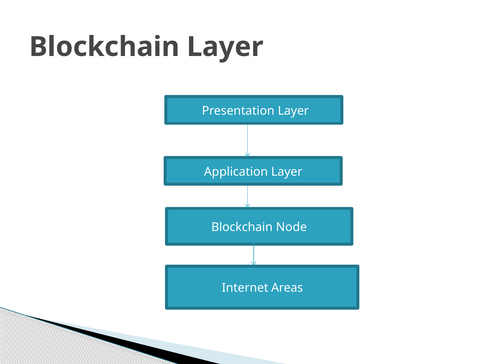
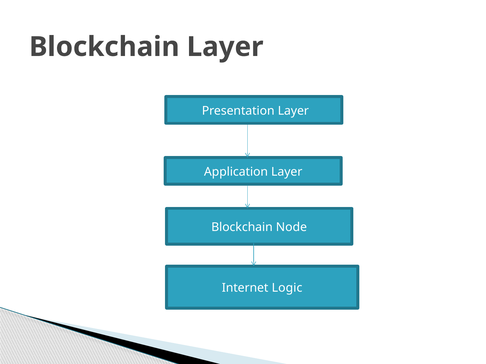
Areas: Areas -> Logic
